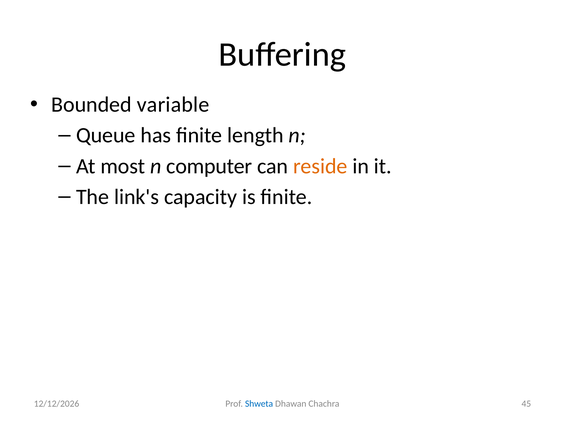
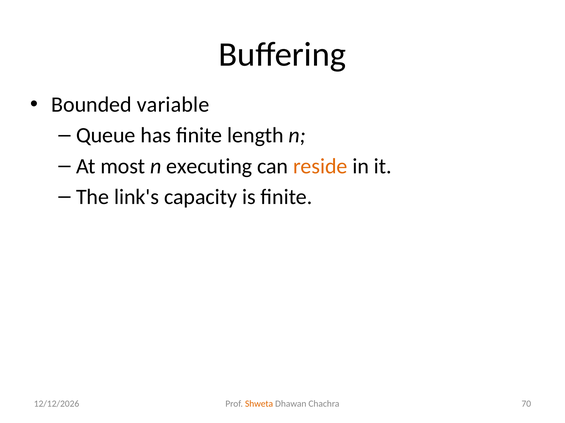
computer: computer -> executing
Shweta colour: blue -> orange
45: 45 -> 70
